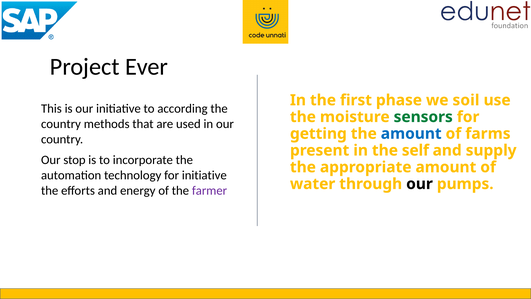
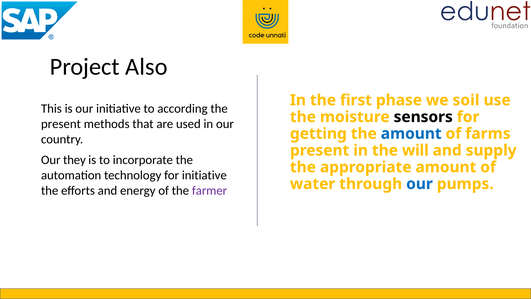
Ever: Ever -> Also
sensors colour: green -> black
country at (61, 124): country -> present
self: self -> will
stop: stop -> they
our at (419, 184) colour: black -> blue
